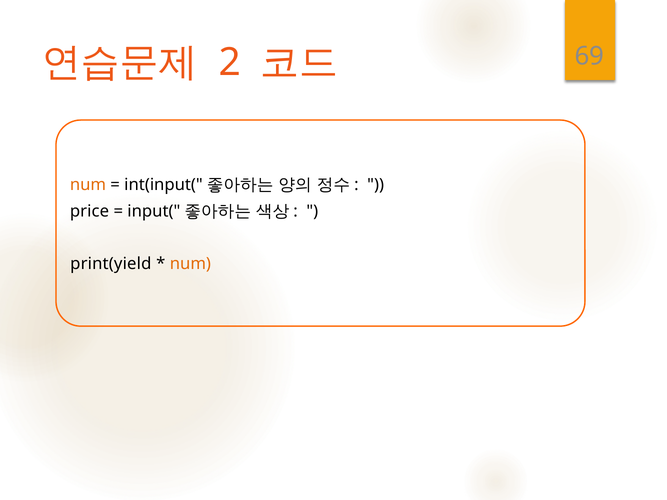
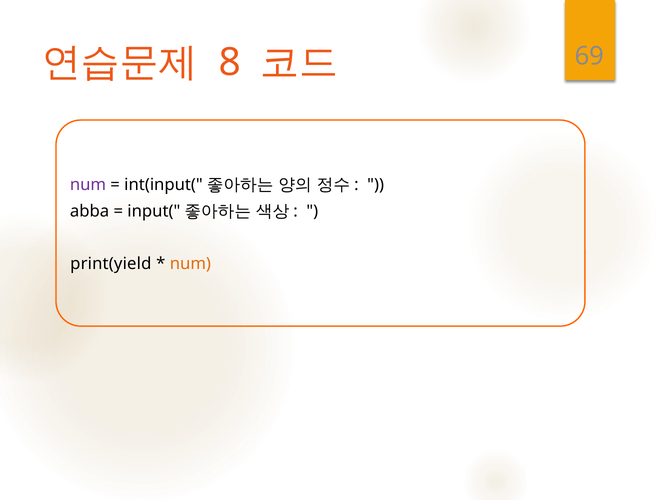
2: 2 -> 8
num at (88, 185) colour: orange -> purple
price: price -> abba
